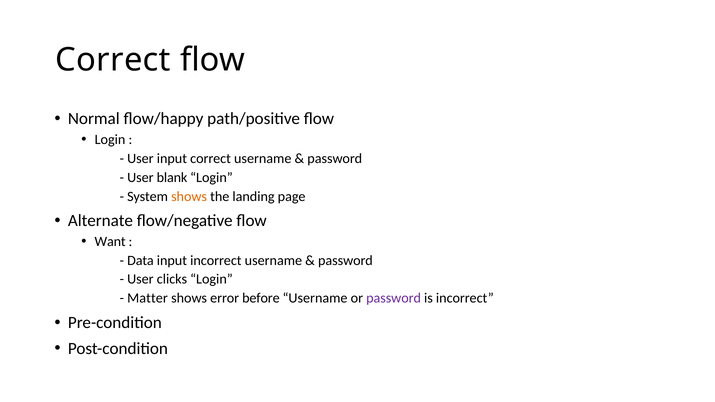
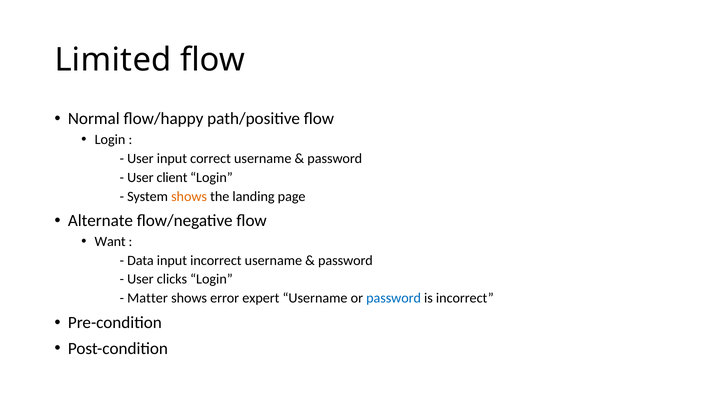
Correct at (113, 60): Correct -> Limited
blank: blank -> client
before: before -> expert
password at (394, 298) colour: purple -> blue
